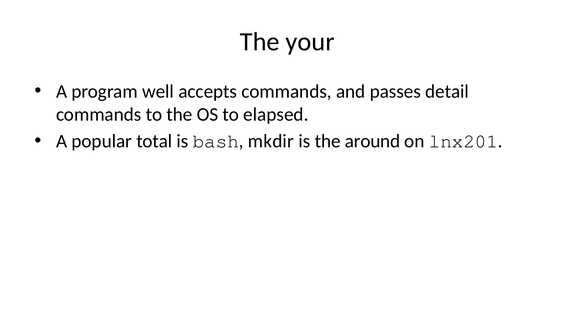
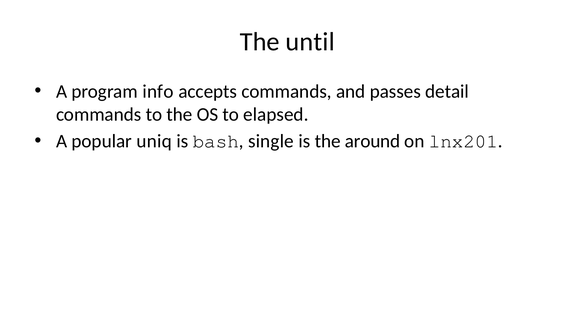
your: your -> until
well: well -> info
total: total -> uniq
mkdir: mkdir -> single
